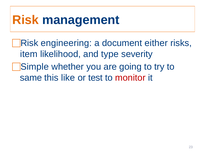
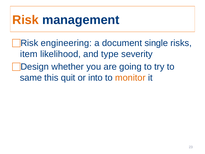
either: either -> single
Simple: Simple -> Design
like: like -> quit
test: test -> into
monitor colour: red -> orange
